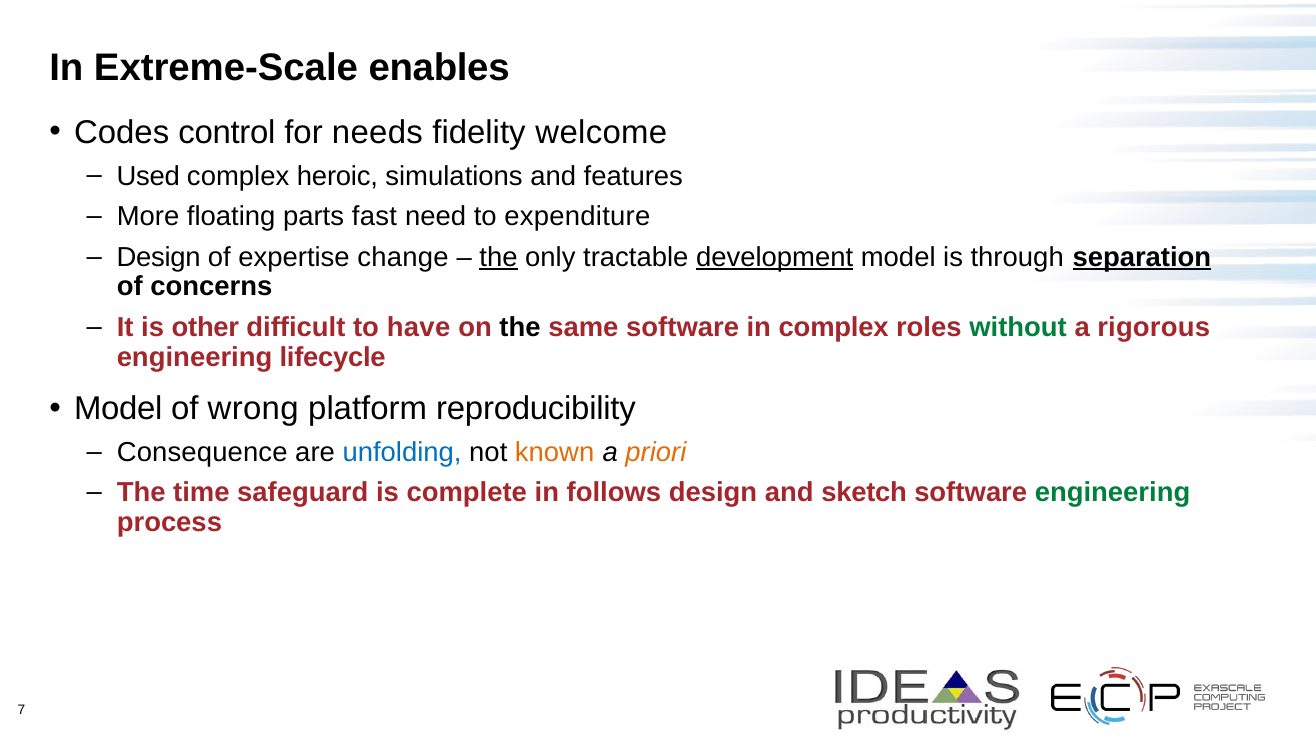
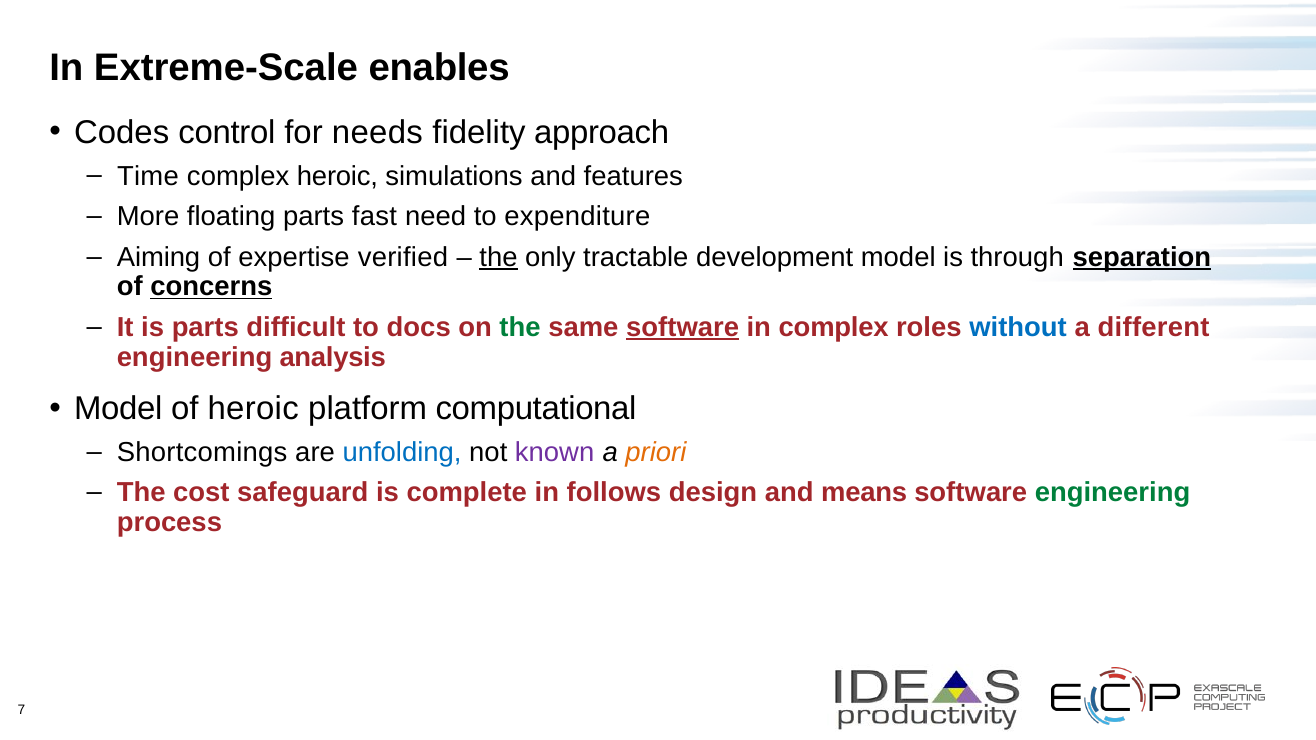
welcome: welcome -> approach
Used: Used -> Time
Design at (159, 257): Design -> Aiming
change: change -> verified
development underline: present -> none
concerns underline: none -> present
is other: other -> parts
have: have -> docs
the at (520, 328) colour: black -> green
software at (683, 328) underline: none -> present
without colour: green -> blue
rigorous: rigorous -> different
lifecycle: lifecycle -> analysis
of wrong: wrong -> heroic
reproducibility: reproducibility -> computational
Consequence: Consequence -> Shortcomings
known colour: orange -> purple
time: time -> cost
sketch: sketch -> means
